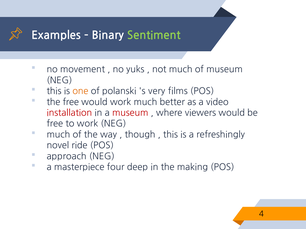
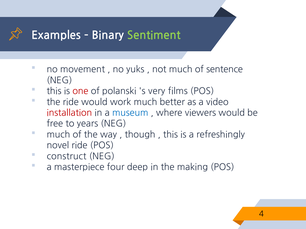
of museum: museum -> sentence
one colour: orange -> red
the free: free -> ride
museum at (130, 113) colour: red -> blue
to work: work -> years
approach: approach -> construct
